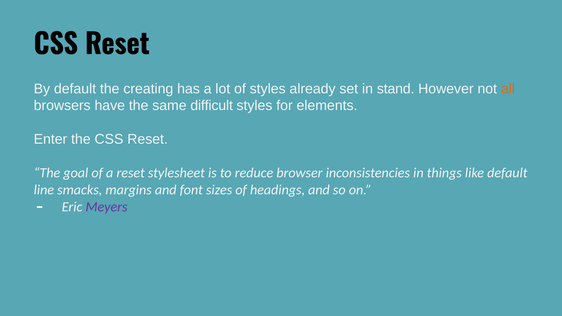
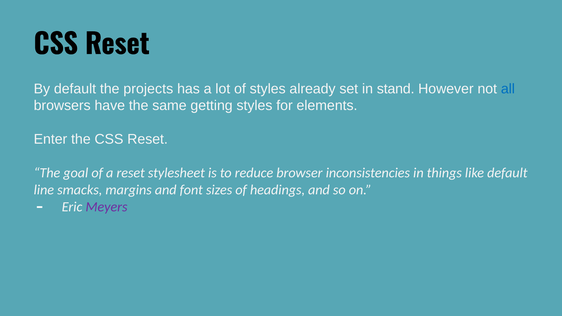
creating: creating -> projects
all colour: orange -> blue
difficult: difficult -> getting
